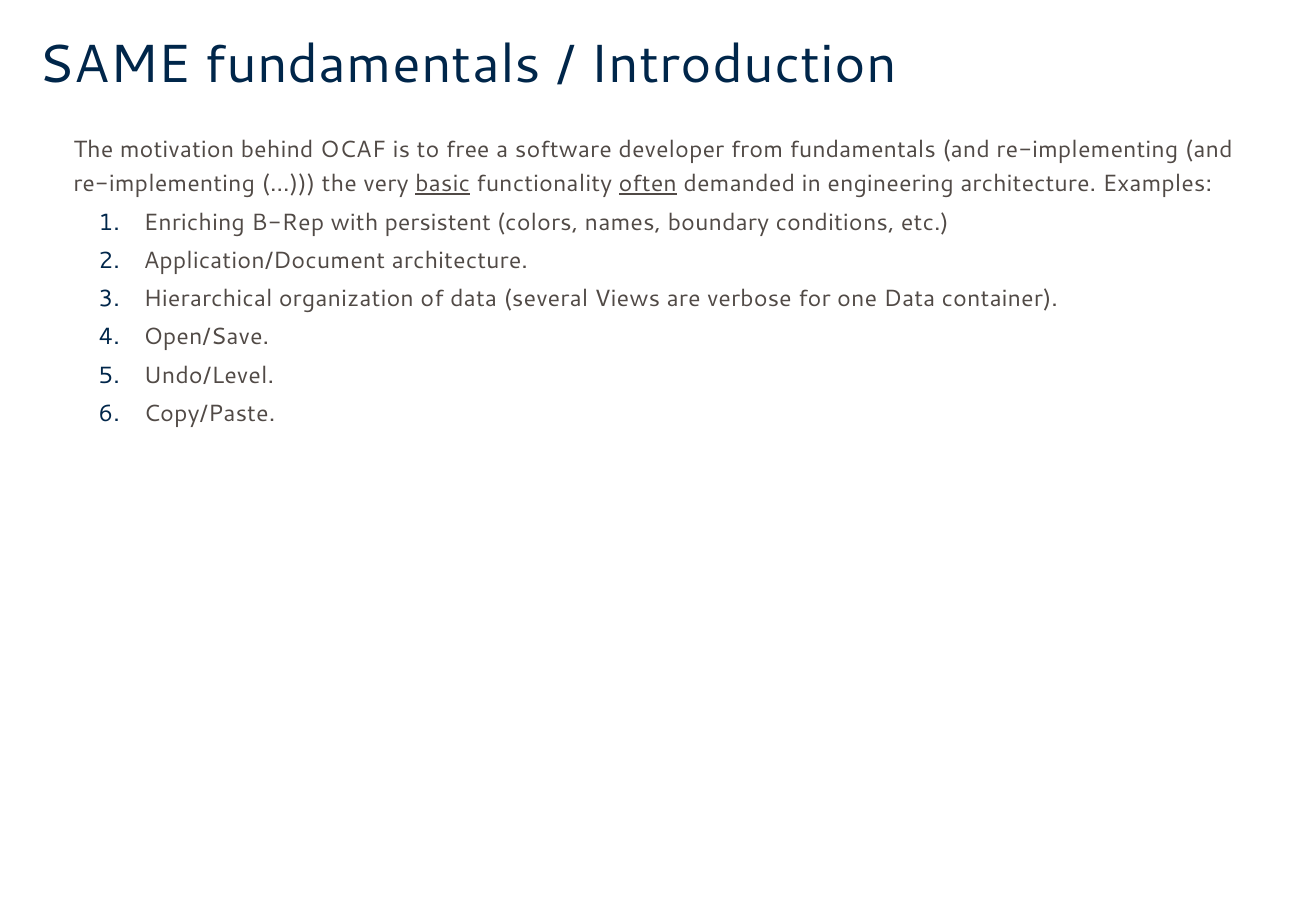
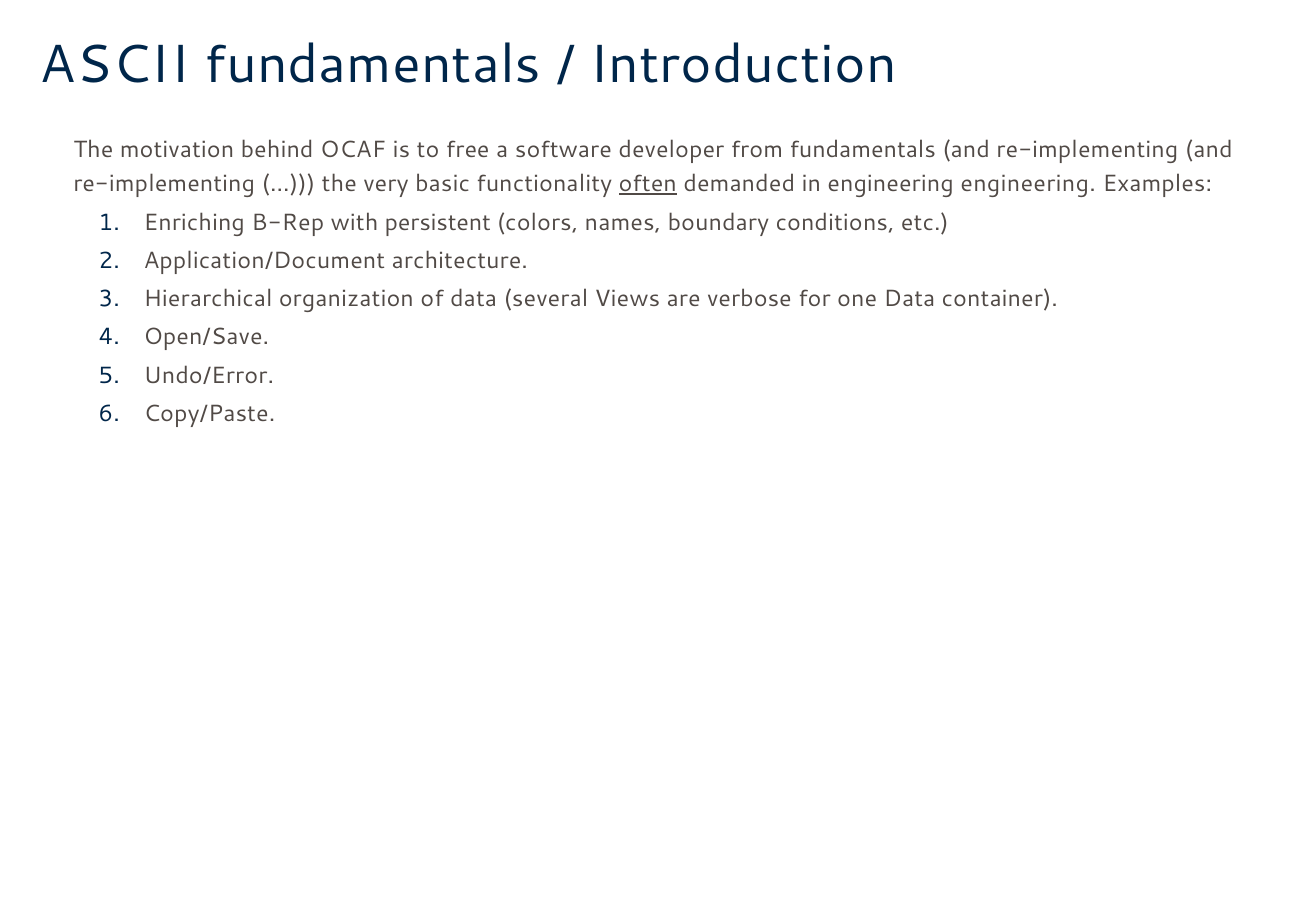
SAME: SAME -> ASCII
basic underline: present -> none
engineering architecture: architecture -> engineering
Undo/Level: Undo/Level -> Undo/Error
